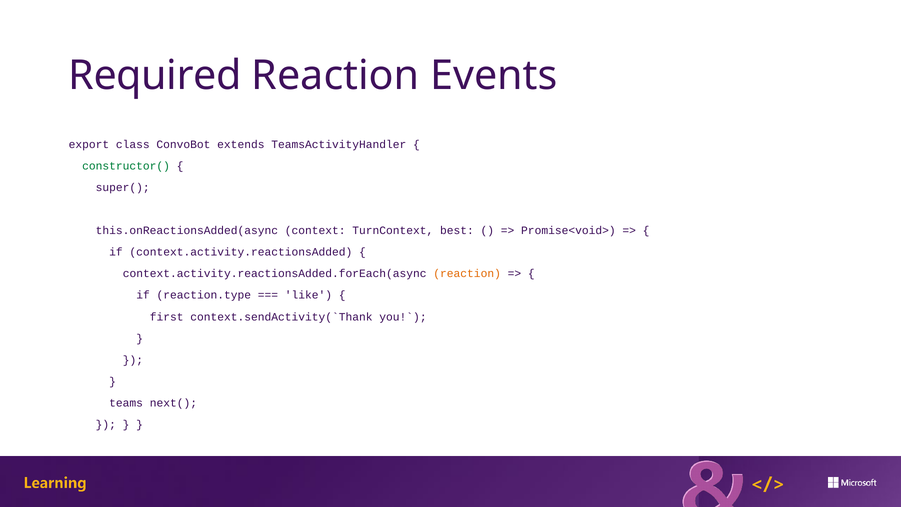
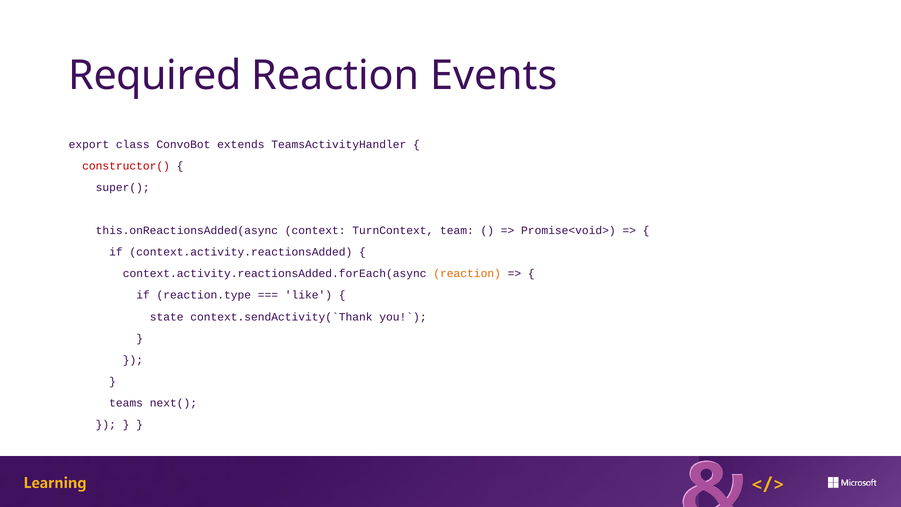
constructor( colour: green -> red
best: best -> team
first: first -> state
